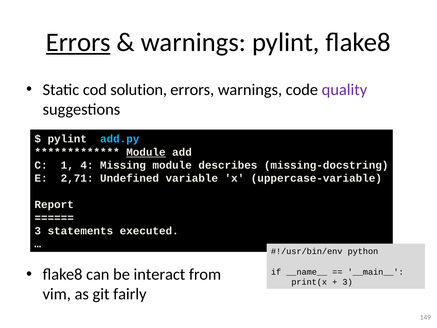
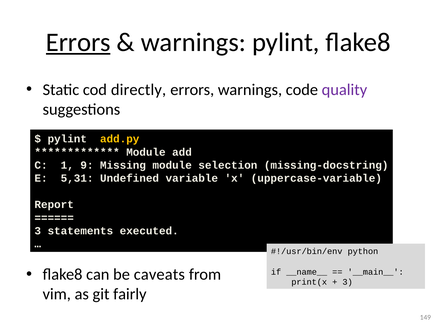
solution: solution -> directly
add.py colour: light blue -> yellow
Module at (146, 152) underline: present -> none
4: 4 -> 9
describes: describes -> selection
2,71: 2,71 -> 5,31
interact: interact -> caveats
